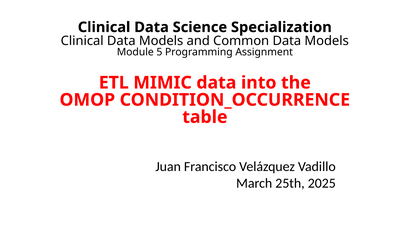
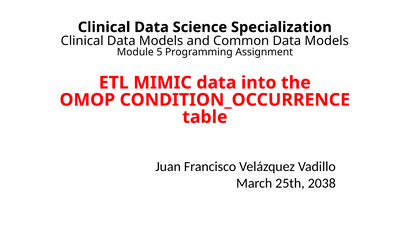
2025: 2025 -> 2038
